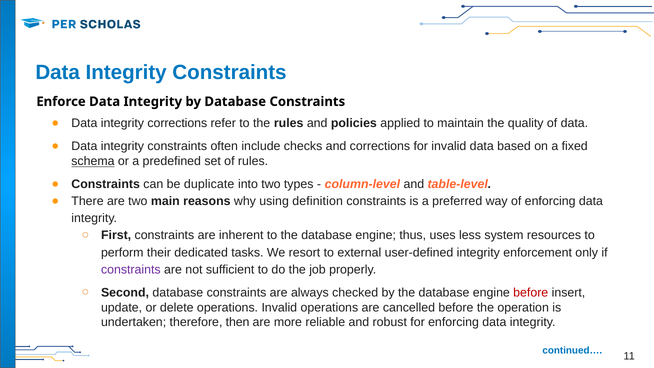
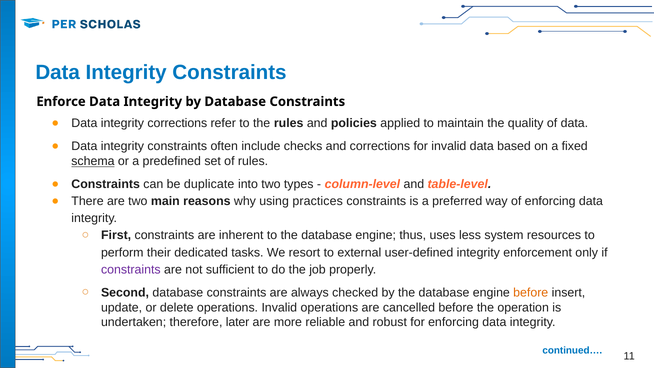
definition: definition -> practices
before at (531, 293) colour: red -> orange
then: then -> later
